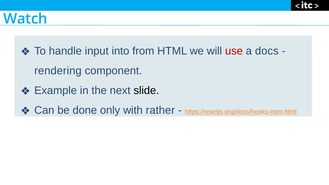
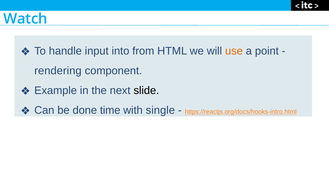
use colour: red -> orange
docs: docs -> point
only: only -> time
rather: rather -> single
